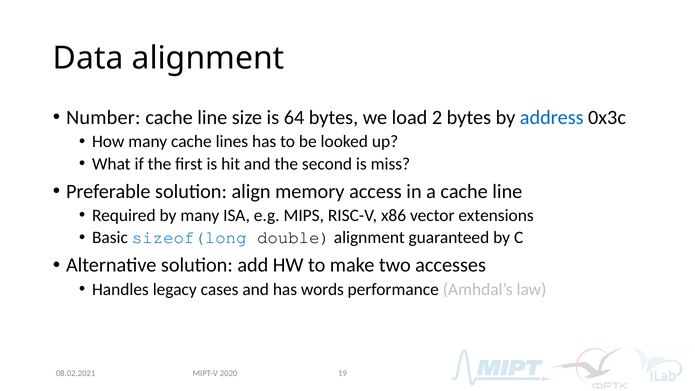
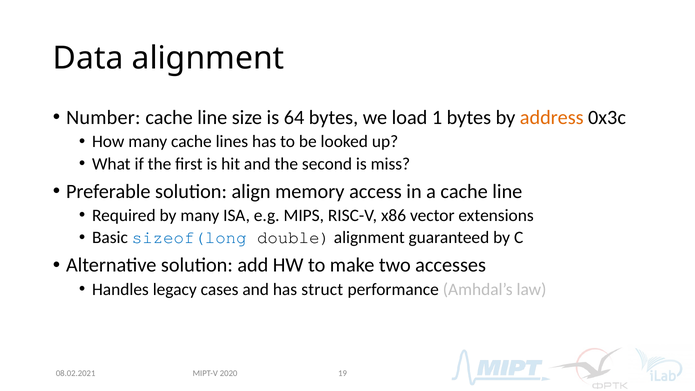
2: 2 -> 1
address colour: blue -> orange
words: words -> struct
